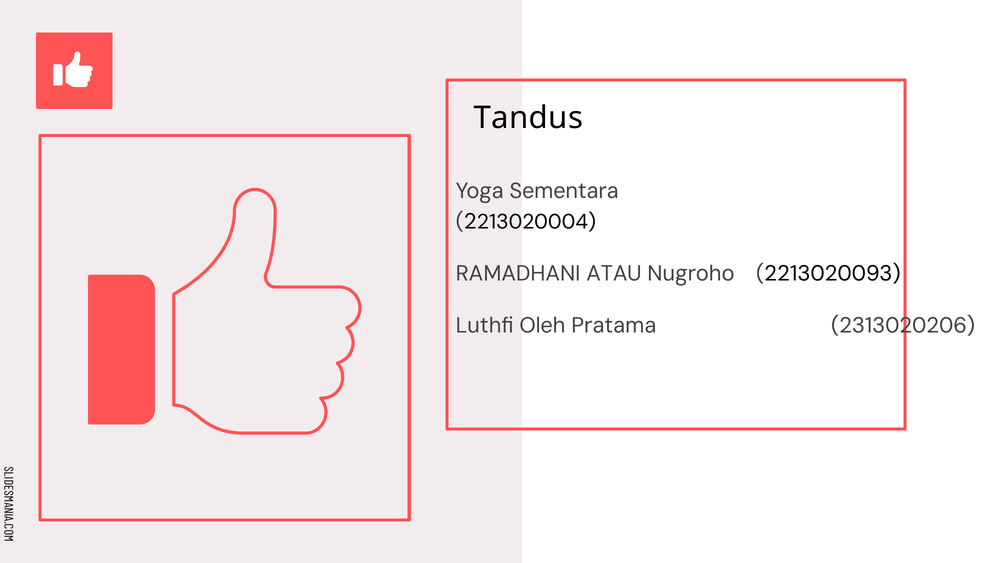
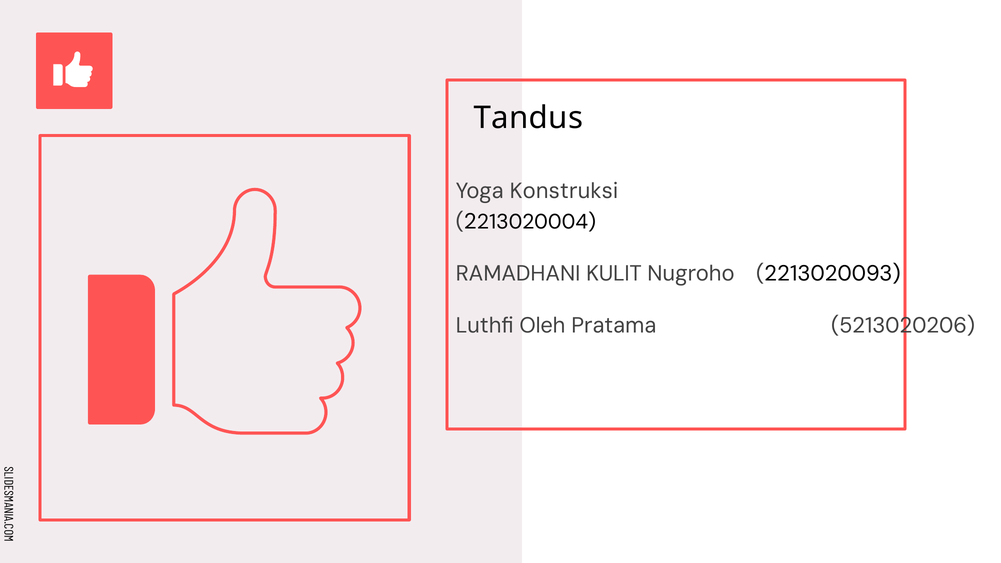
Sementara: Sementara -> Konstruksi
ATAU: ATAU -> KULIT
2313020206: 2313020206 -> 5213020206
